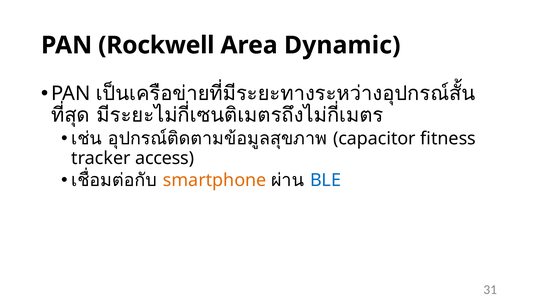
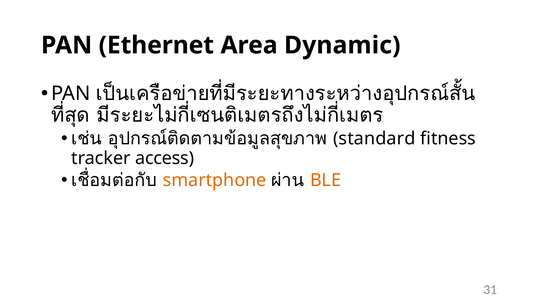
Rockwell: Rockwell -> Ethernet
capacitor: capacitor -> standard
BLE colour: blue -> orange
